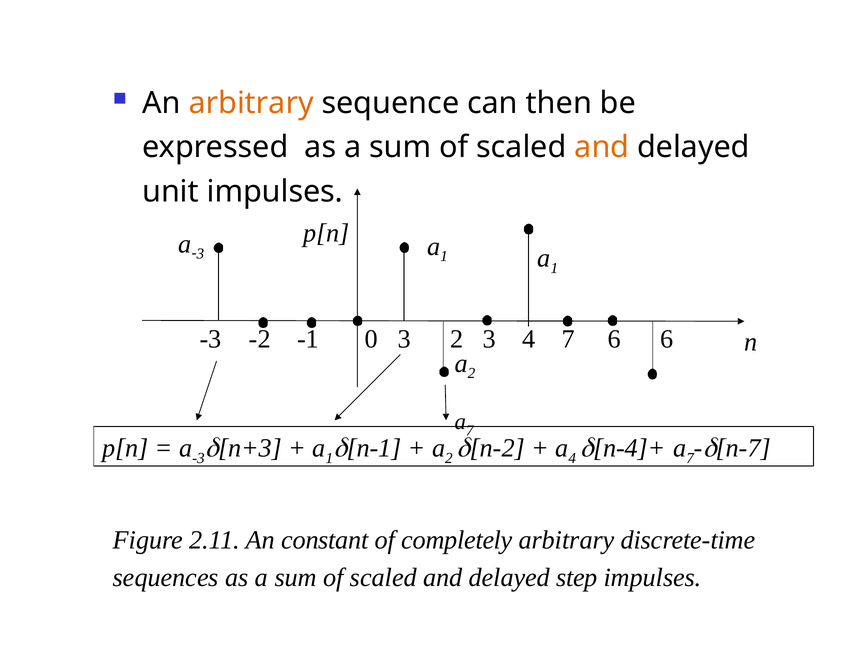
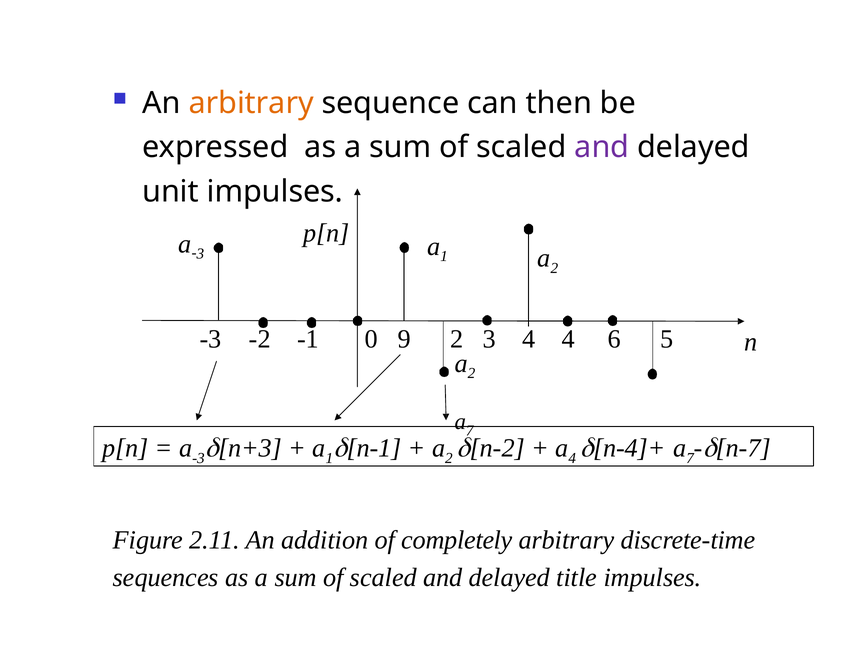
and at (602, 147) colour: orange -> purple
1 at (554, 268): 1 -> 2
0 3: 3 -> 9
4 7: 7 -> 4
6 6: 6 -> 5
constant: constant -> addition
step: step -> title
